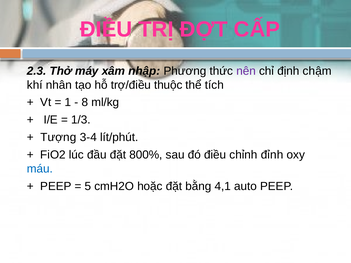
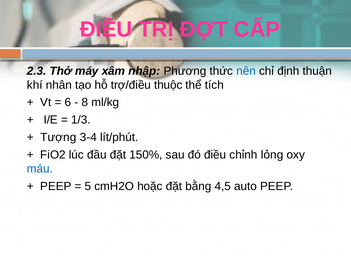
nên colour: purple -> blue
chậm: chậm -> thuận
1: 1 -> 6
800%: 800% -> 150%
đỉnh: đỉnh -> lỏng
4,1: 4,1 -> 4,5
